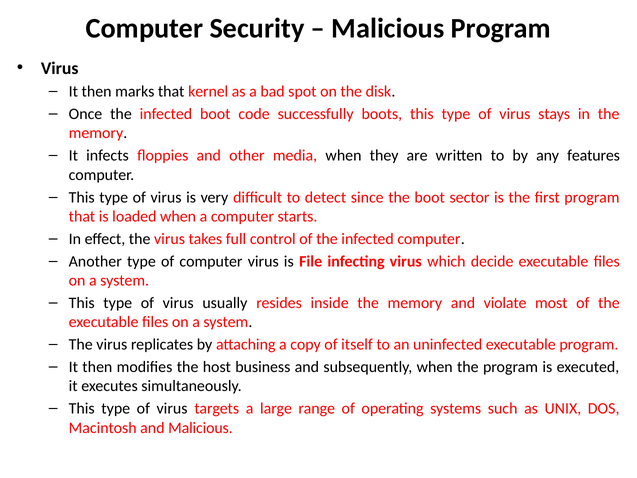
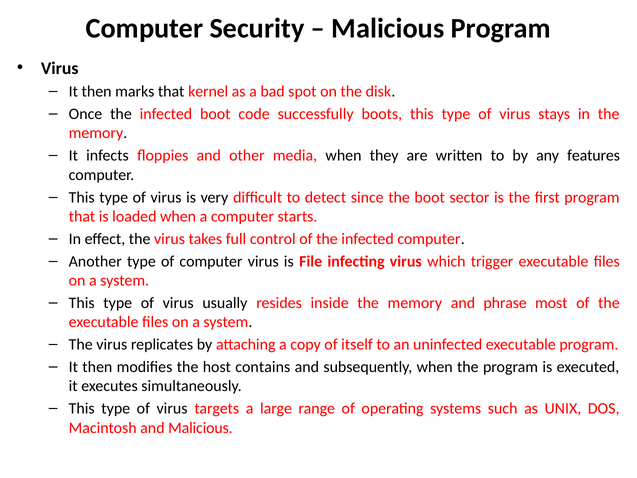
decide: decide -> trigger
violate: violate -> phrase
business: business -> contains
